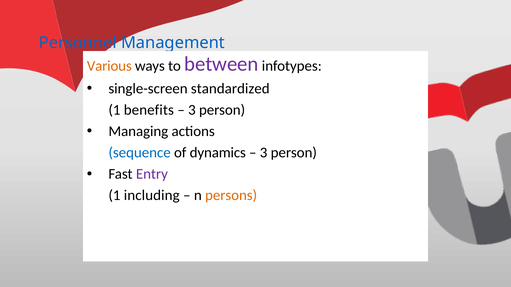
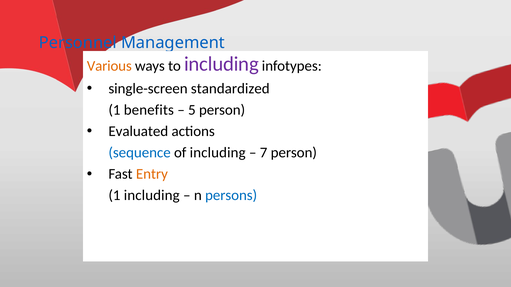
to between: between -> including
3 at (192, 110): 3 -> 5
Managing: Managing -> Evaluated
of dynamics: dynamics -> including
3 at (264, 153): 3 -> 7
Entry colour: purple -> orange
persons colour: orange -> blue
